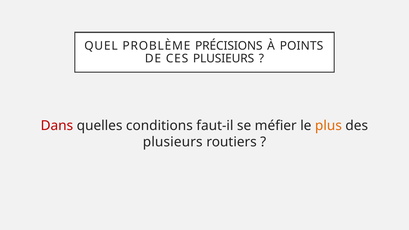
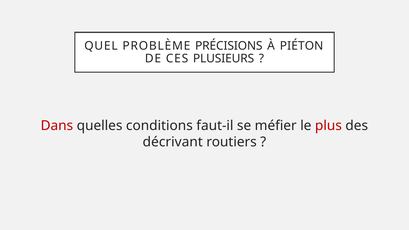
POINTS: POINTS -> PIÉTON
plus colour: orange -> red
plusieurs at (173, 142): plusieurs -> décrivant
